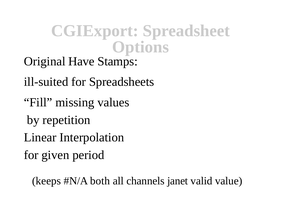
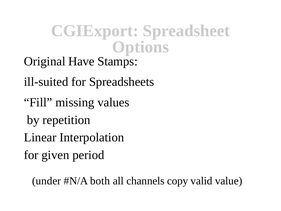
keeps: keeps -> under
janet: janet -> copy
